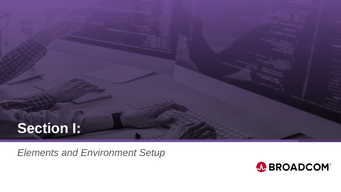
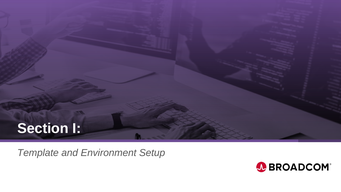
Elements: Elements -> Template
